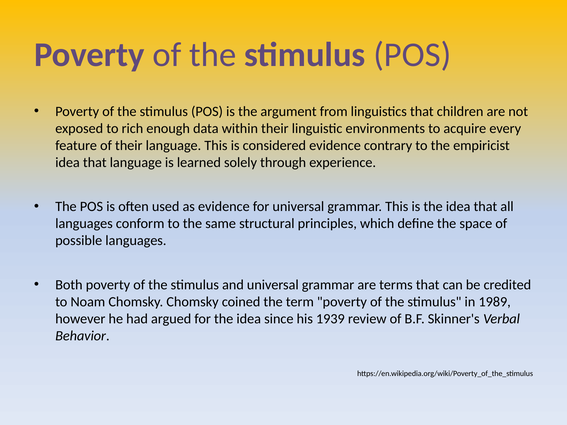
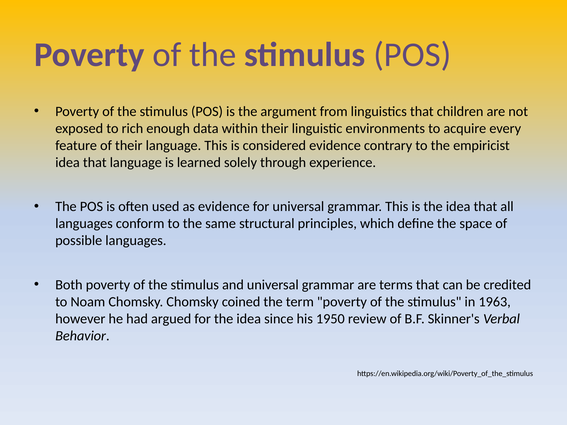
1989: 1989 -> 1963
1939: 1939 -> 1950
